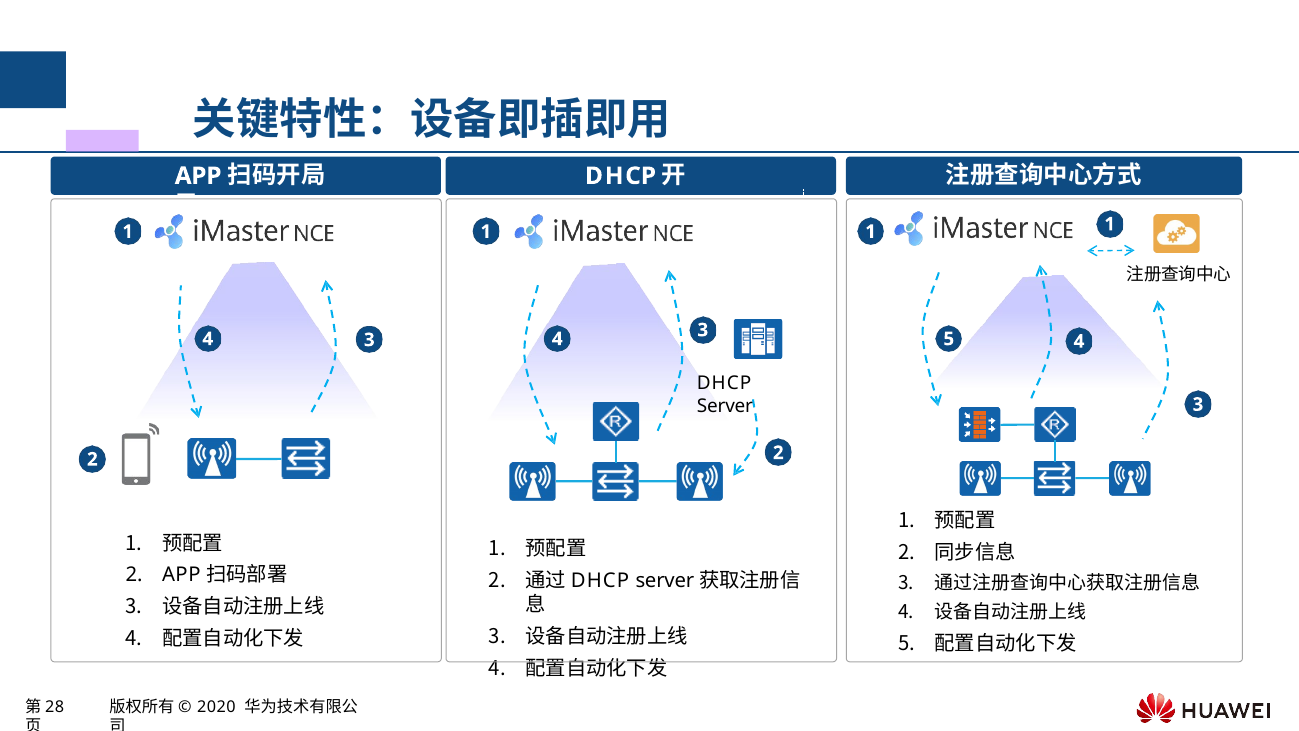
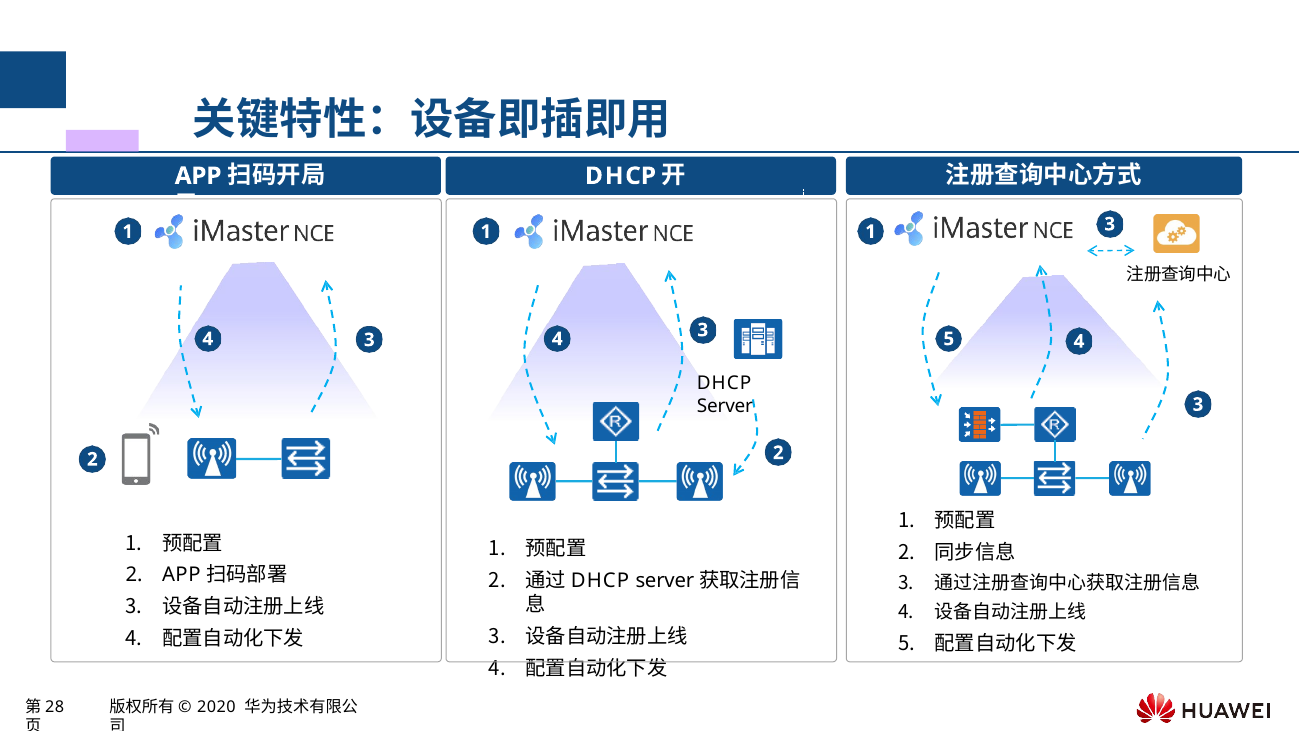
1 1: 1 -> 3
